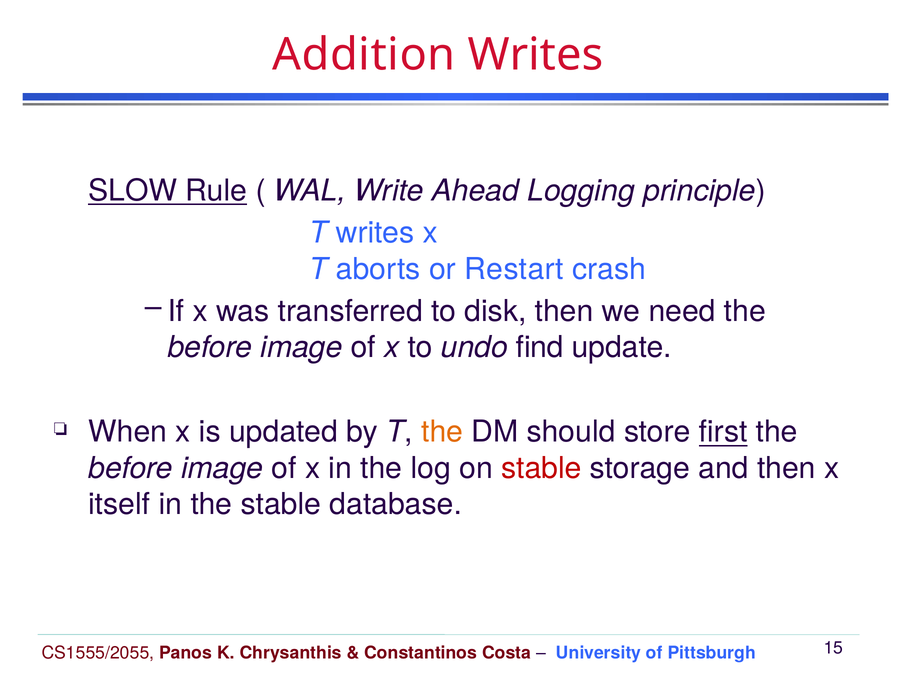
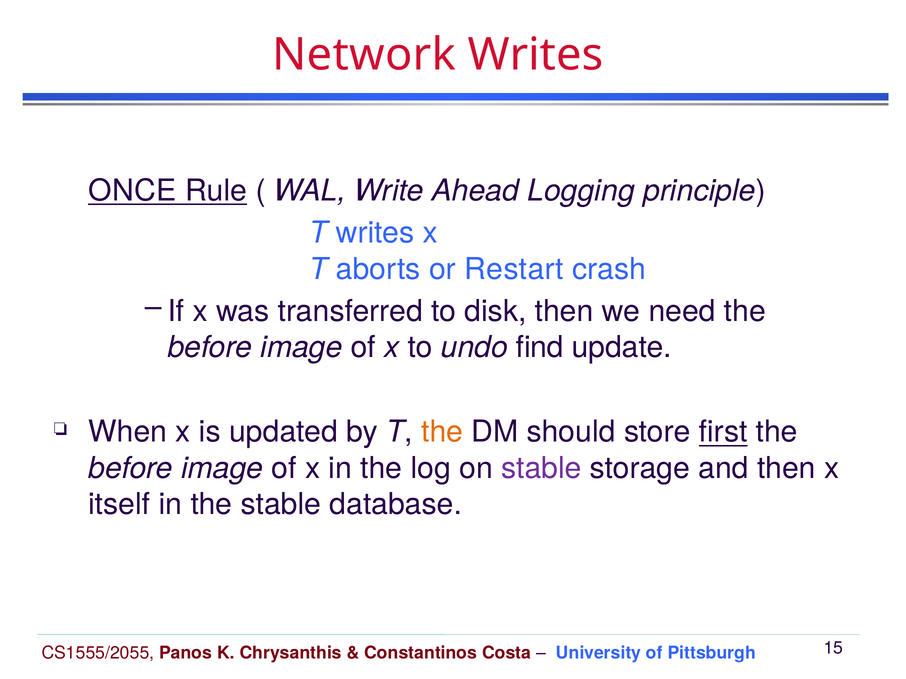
Addition: Addition -> Network
SLOW: SLOW -> ONCE
stable at (541, 469) colour: red -> purple
